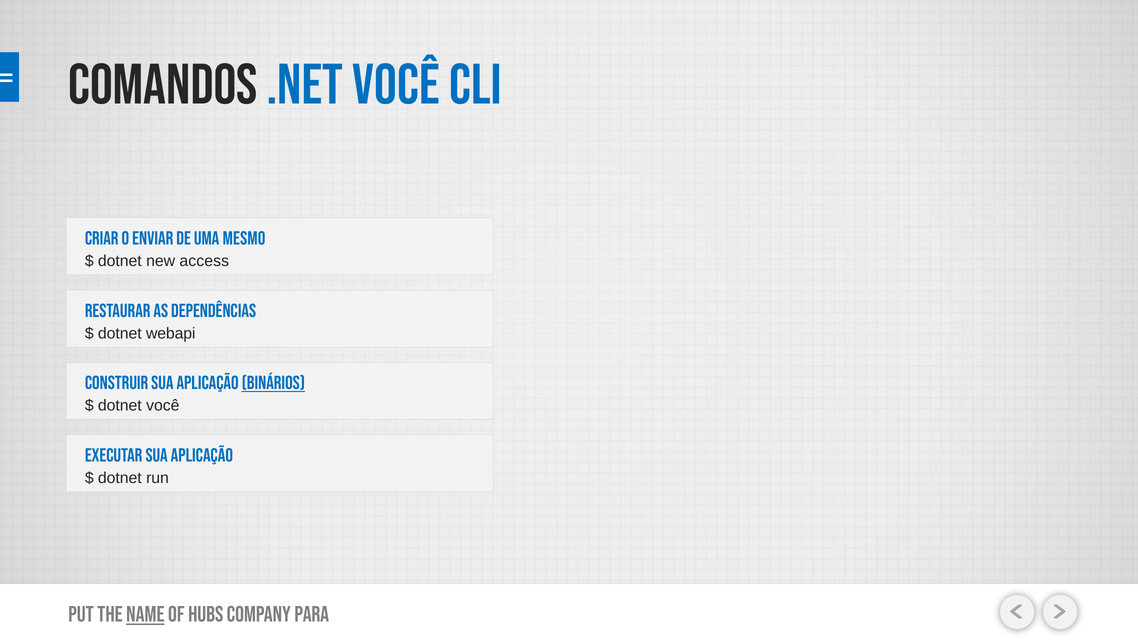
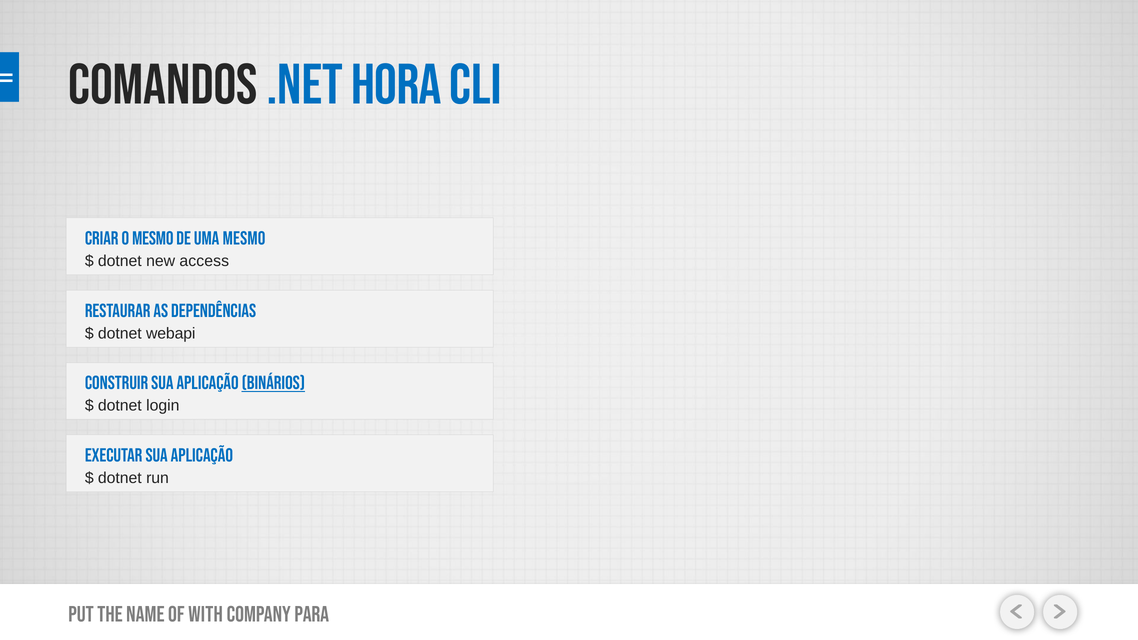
.NET Você: Você -> Hora
O ENVIAR: ENVIAR -> MESMO
dotnet você: você -> login
NAME underline: present -> none
HUBS: HUBS -> WITH
